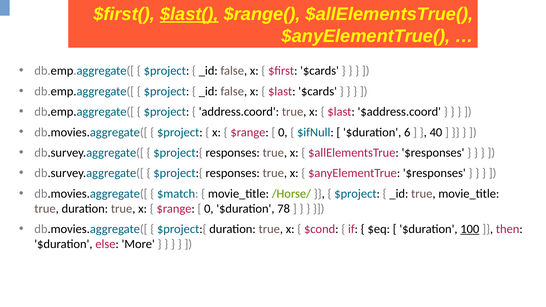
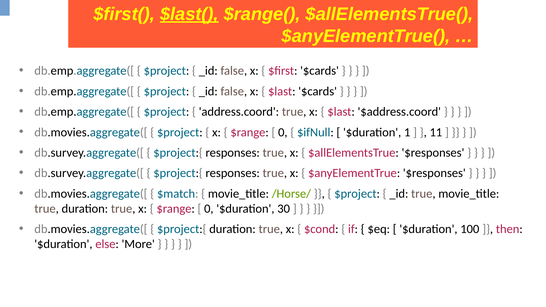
6: 6 -> 1
40: 40 -> 11
78: 78 -> 30
100 underline: present -> none
